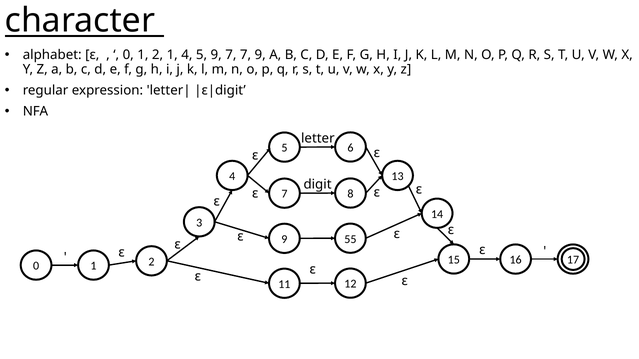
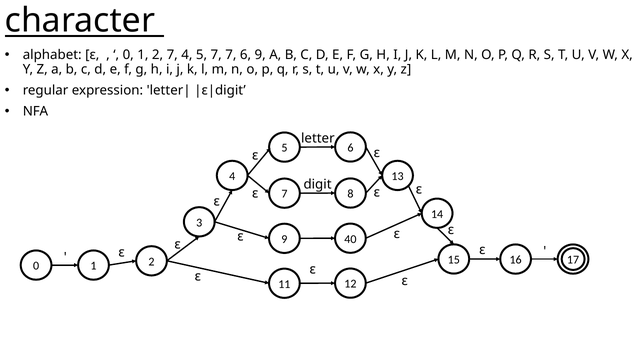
2 1: 1 -> 7
5 9: 9 -> 7
7 7: 7 -> 6
55: 55 -> 40
